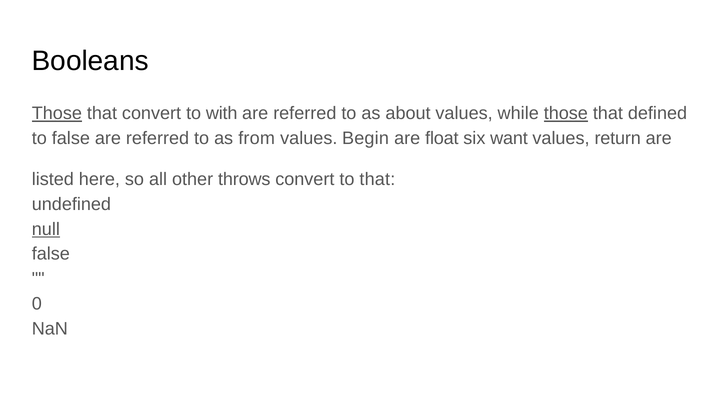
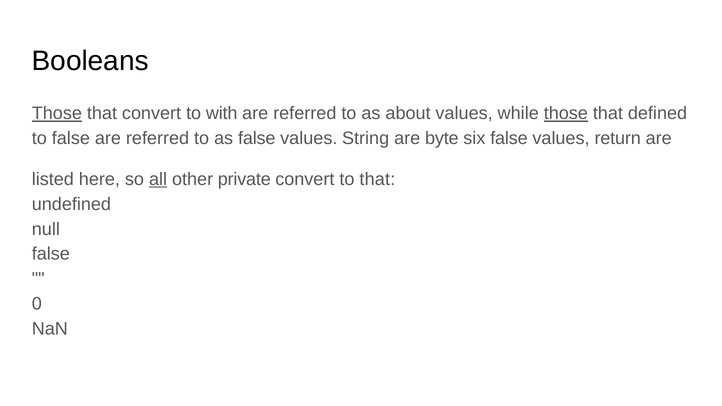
as from: from -> false
Begin: Begin -> String
float: float -> byte
six want: want -> false
all underline: none -> present
throws: throws -> private
null underline: present -> none
